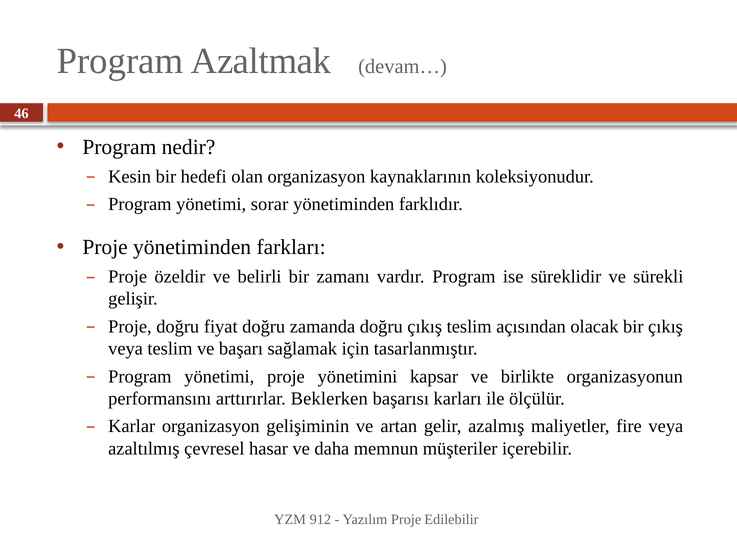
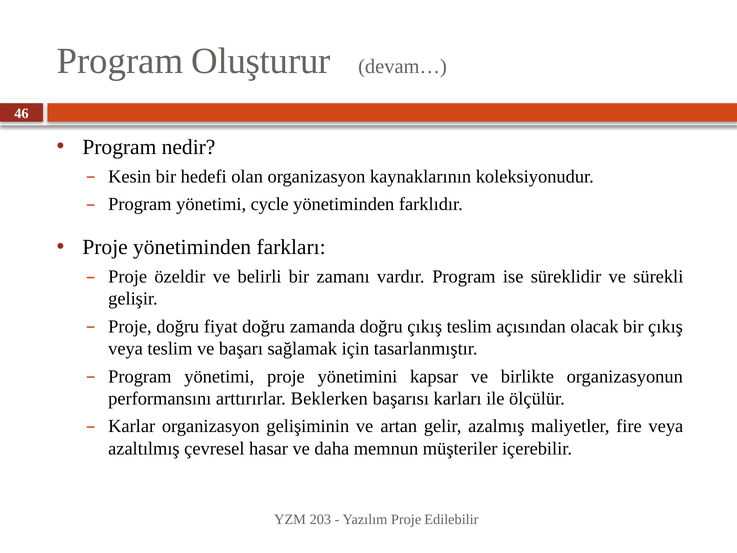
Azaltmak: Azaltmak -> Oluşturur
sorar: sorar -> cycle
912: 912 -> 203
